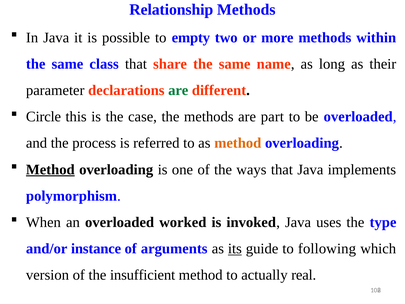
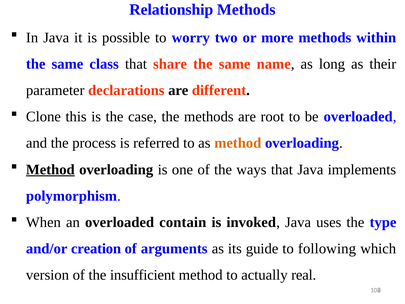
empty: empty -> worry
are at (178, 90) colour: green -> black
Circle: Circle -> Clone
part: part -> root
worked: worked -> contain
instance: instance -> creation
its underline: present -> none
